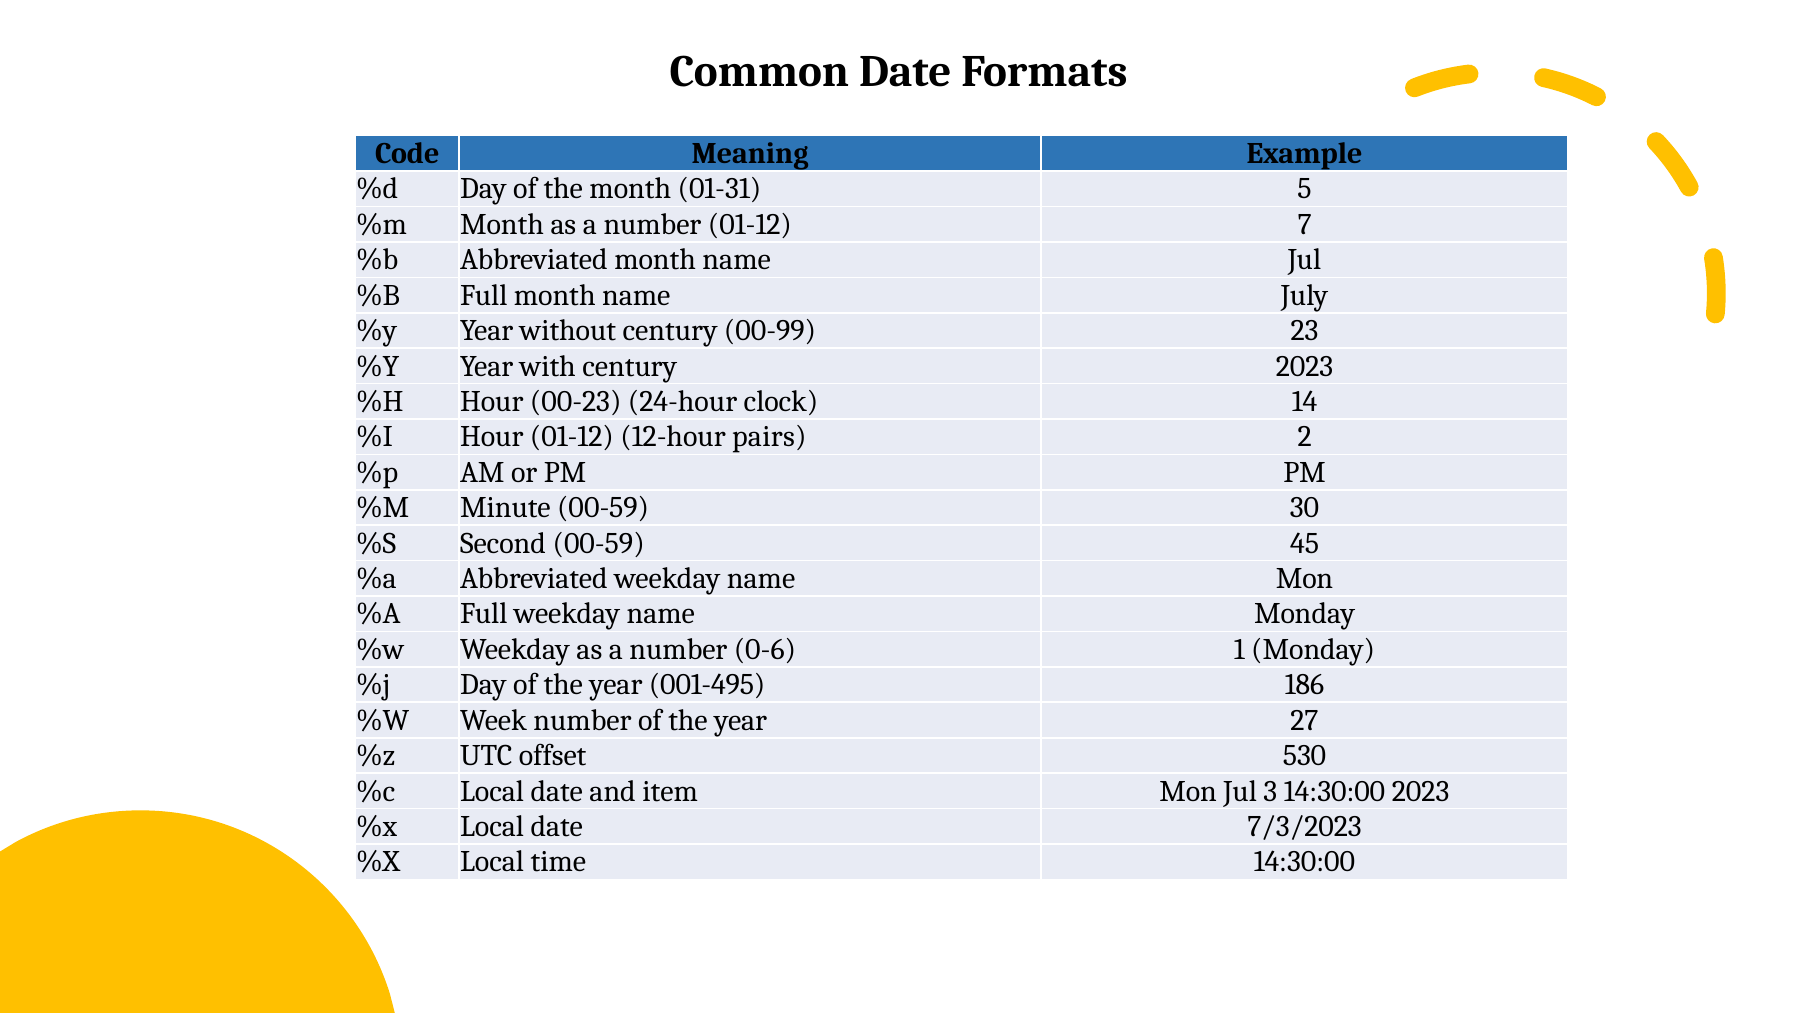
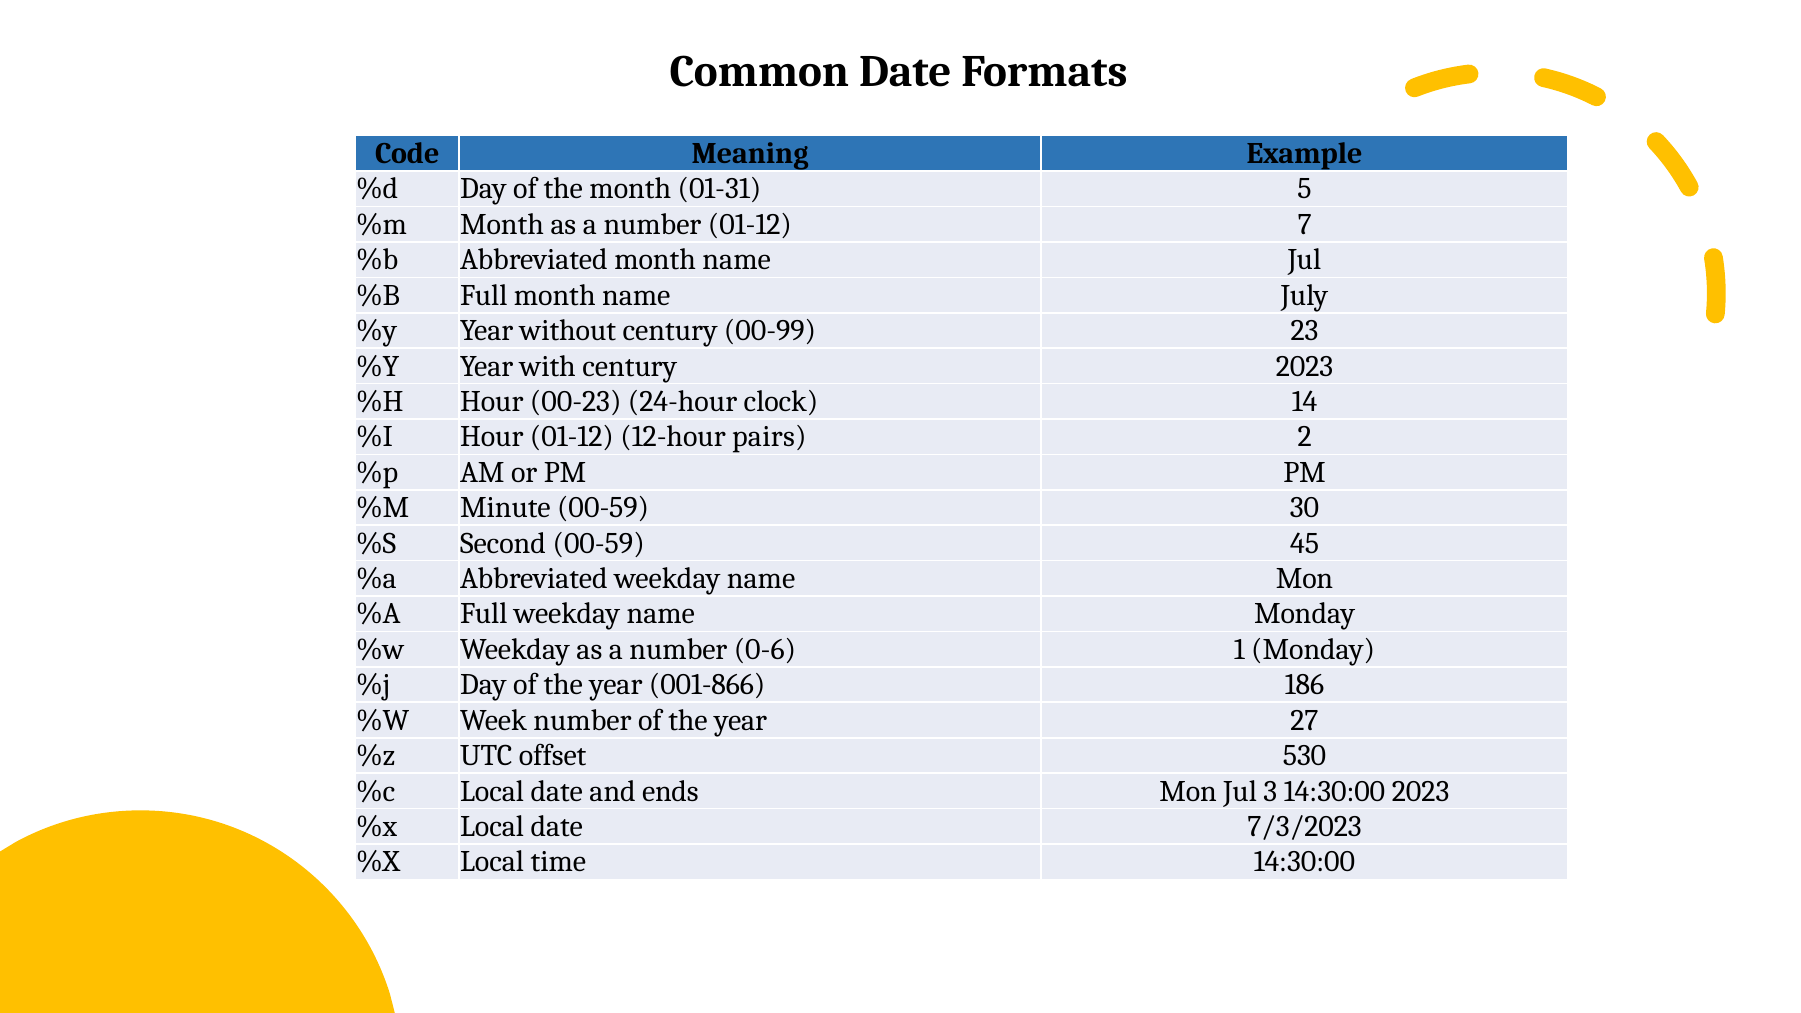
001-495: 001-495 -> 001-866
item: item -> ends
